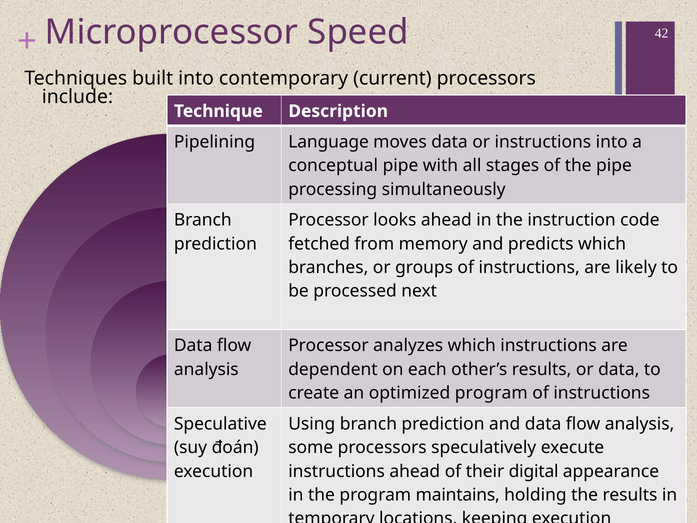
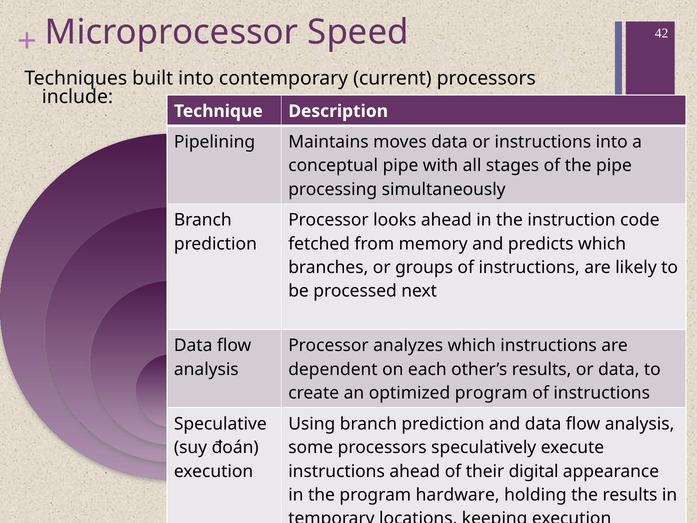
Language: Language -> Maintains
maintains: maintains -> hardware
